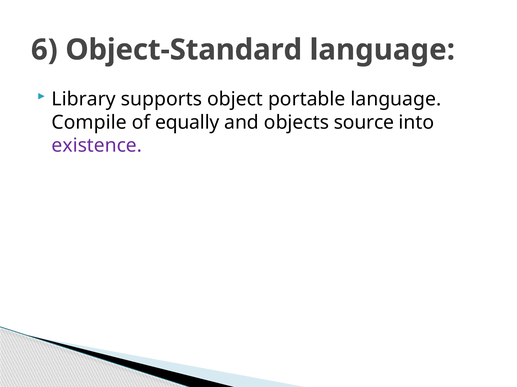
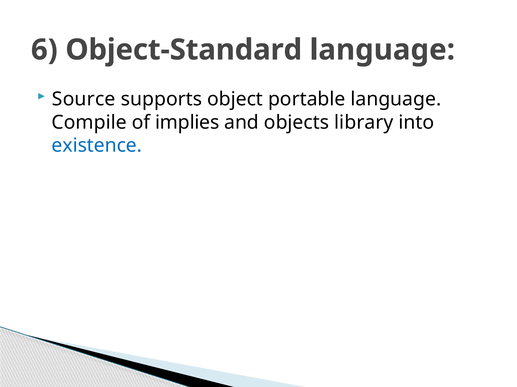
Library: Library -> Source
equally: equally -> implies
source: source -> library
existence colour: purple -> blue
